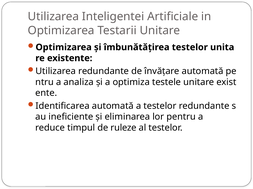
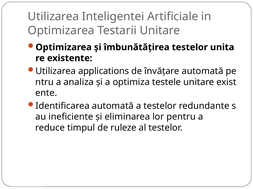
Utilizarea redundante: redundante -> applications
